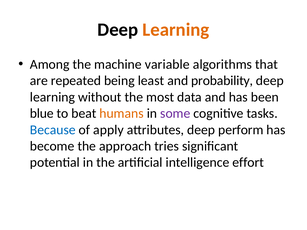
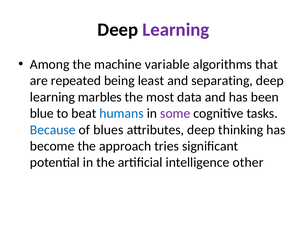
Learning at (176, 30) colour: orange -> purple
probability: probability -> separating
without: without -> marbles
humans colour: orange -> blue
apply: apply -> blues
perform: perform -> thinking
effort: effort -> other
